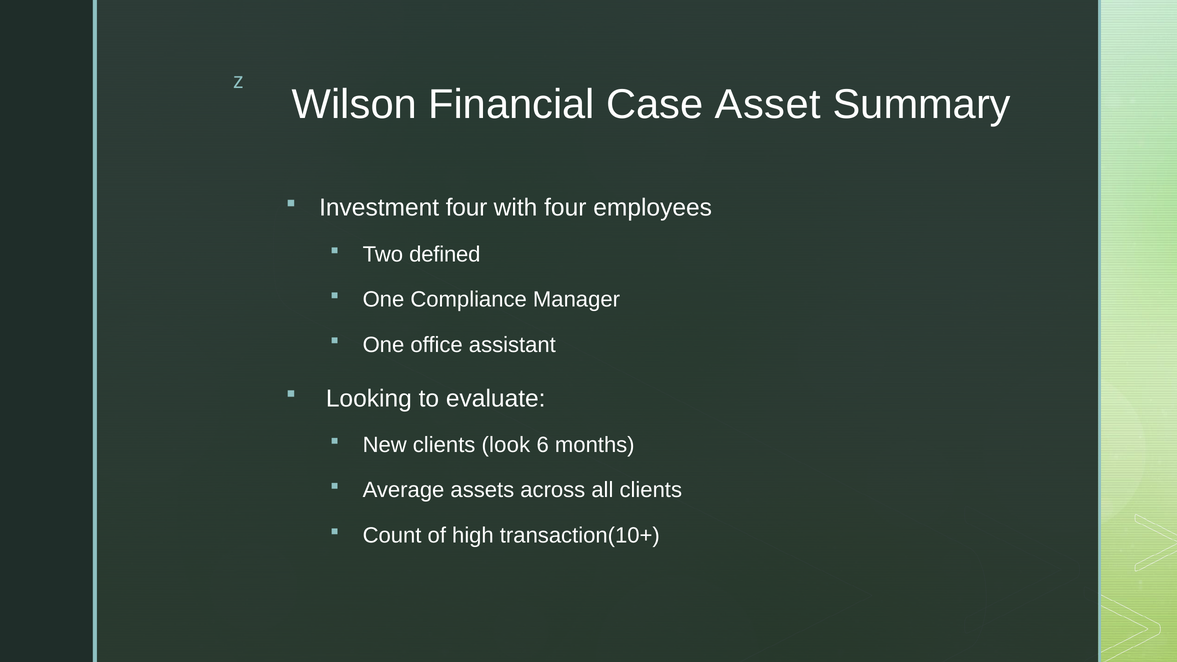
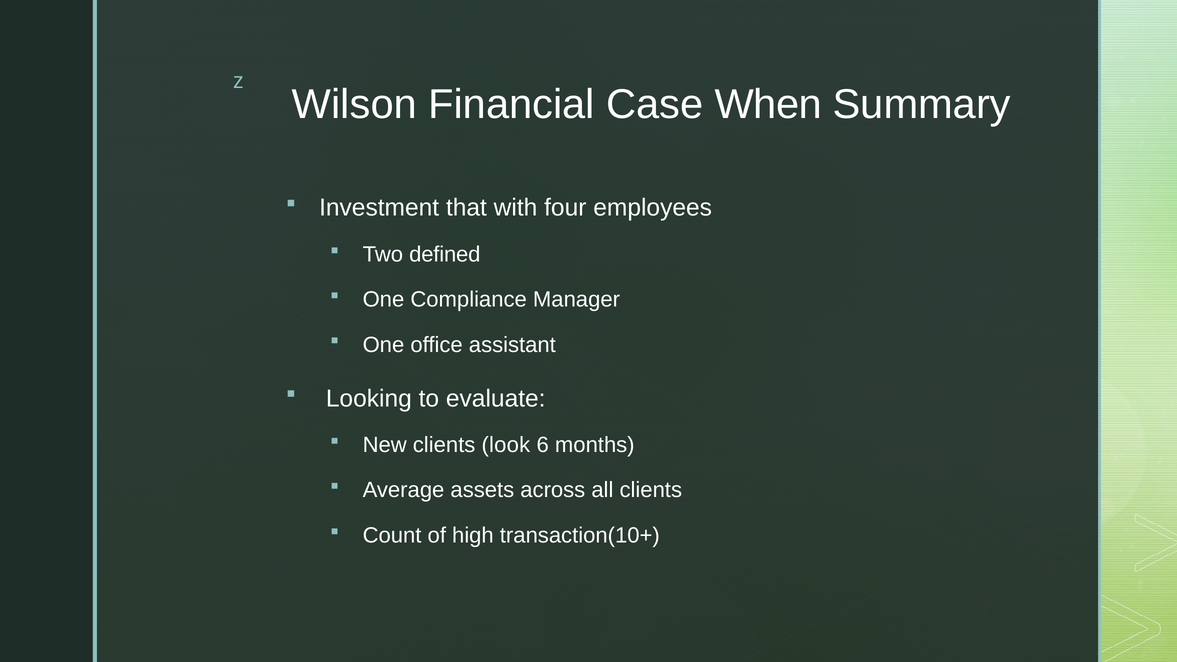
Asset: Asset -> When
Investment four: four -> that
